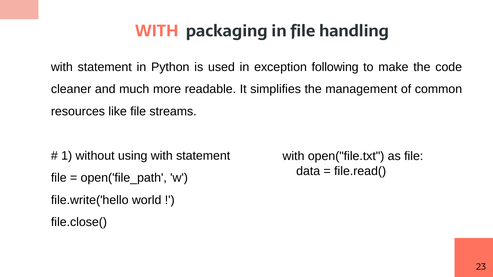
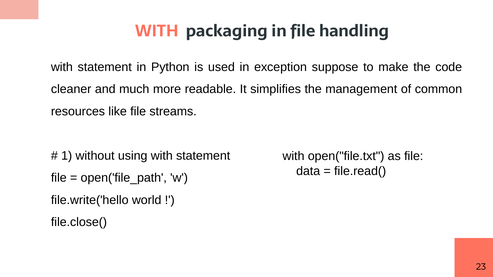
following: following -> suppose
